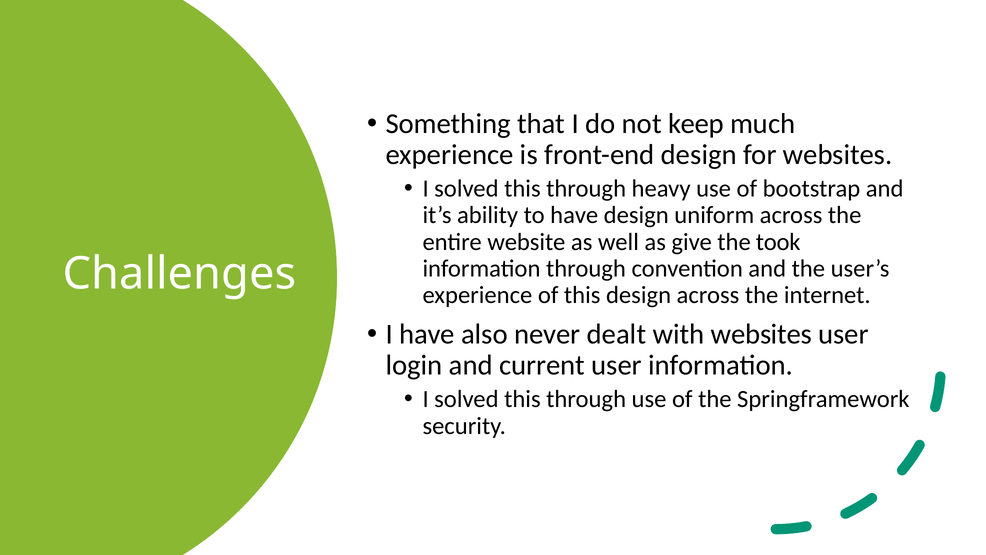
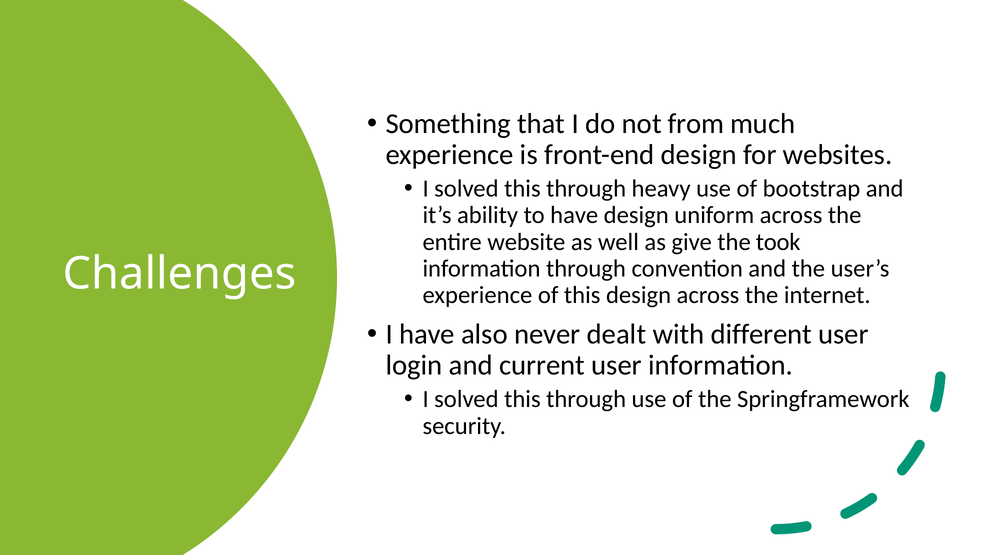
keep: keep -> from
with websites: websites -> different
